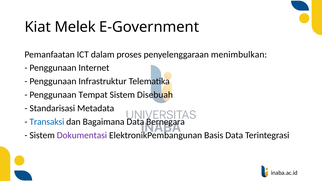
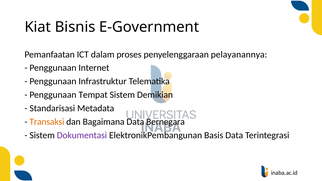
Melek: Melek -> Bisnis
menimbulkan: menimbulkan -> pelayanannya
Disebuah: Disebuah -> Demikian
Transaksi colour: blue -> orange
